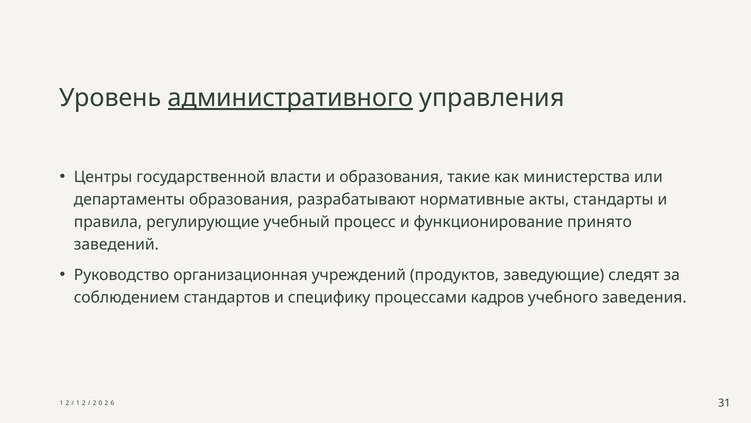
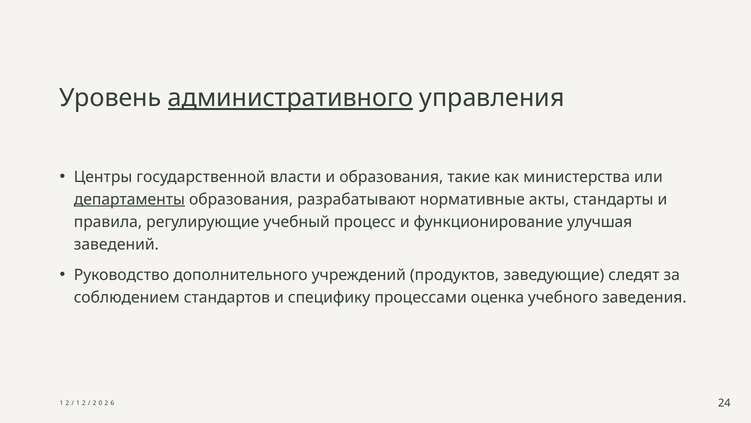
департаменты underline: none -> present
принято: принято -> улучшая
организационная: организационная -> дополнительного
кадров: кадров -> оценка
31: 31 -> 24
